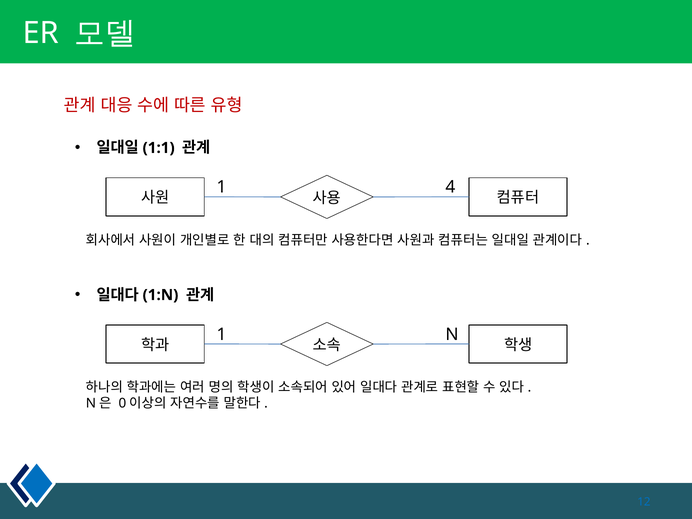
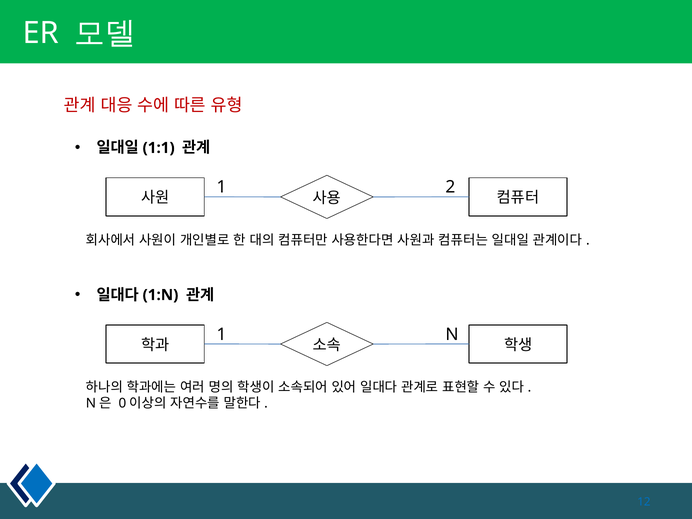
4: 4 -> 2
